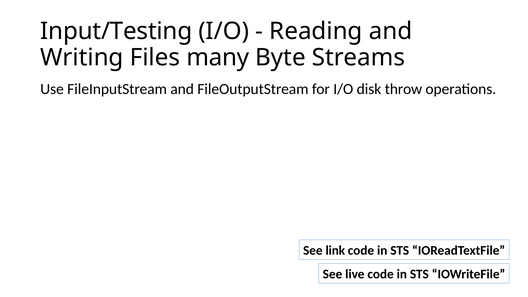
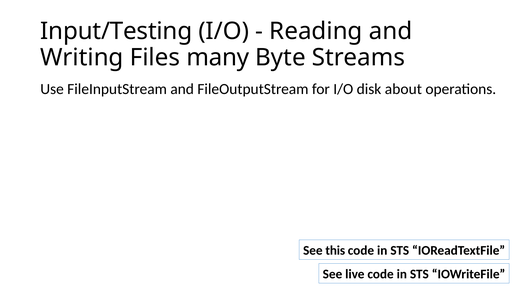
throw: throw -> about
link: link -> this
